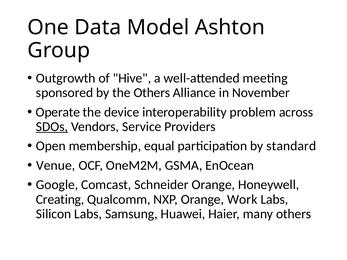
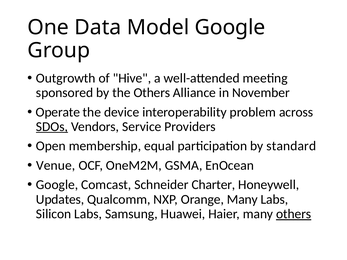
Model Ashton: Ashton -> Google
Schneider Orange: Orange -> Charter
Creating: Creating -> Updates
Orange Work: Work -> Many
others at (294, 214) underline: none -> present
